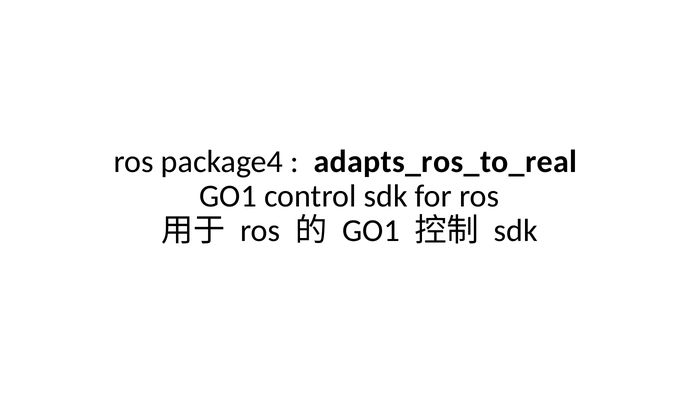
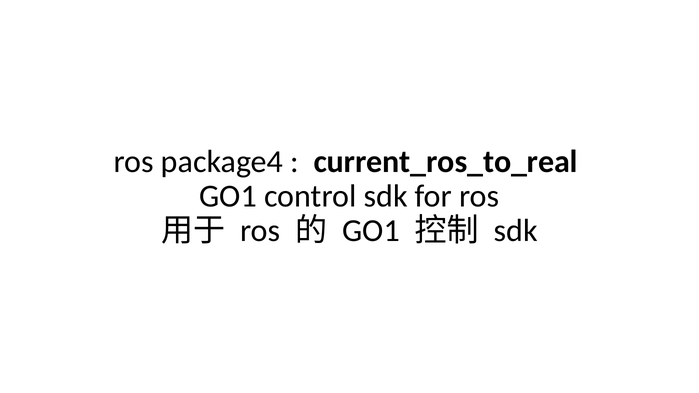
adapts_ros_to_real: adapts_ros_to_real -> current_ros_to_real
